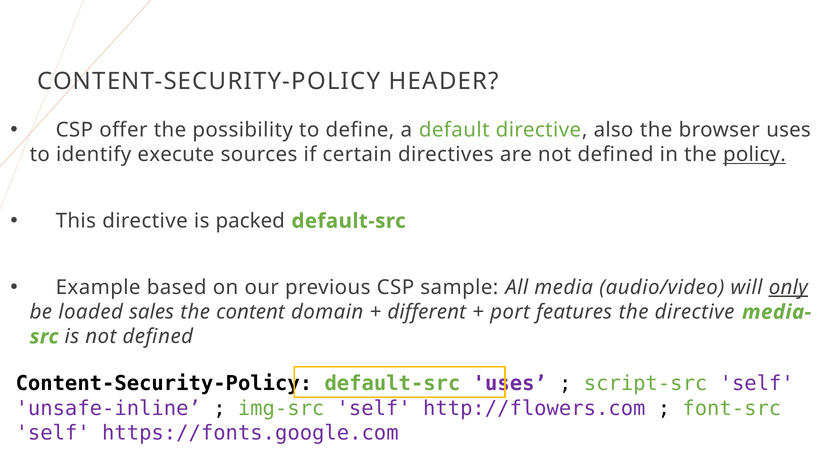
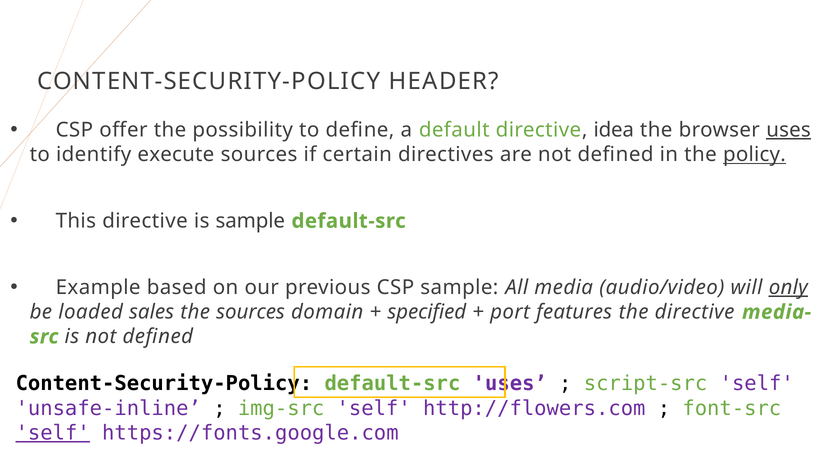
also: also -> idea
uses at (789, 130) underline: none -> present
is packed: packed -> sample
the content: content -> sources
different: different -> specified
self at (53, 433) underline: none -> present
